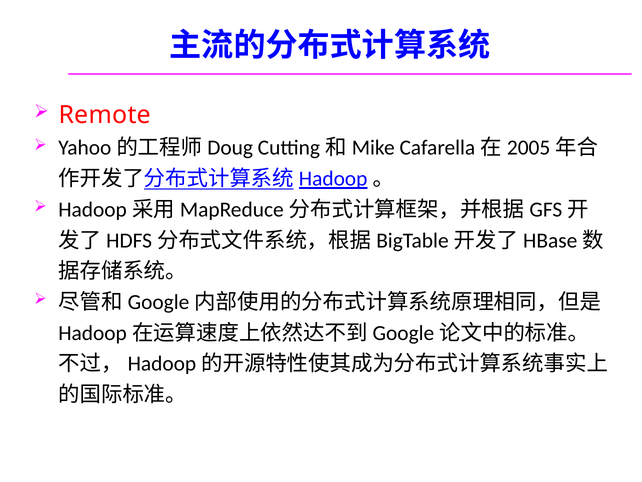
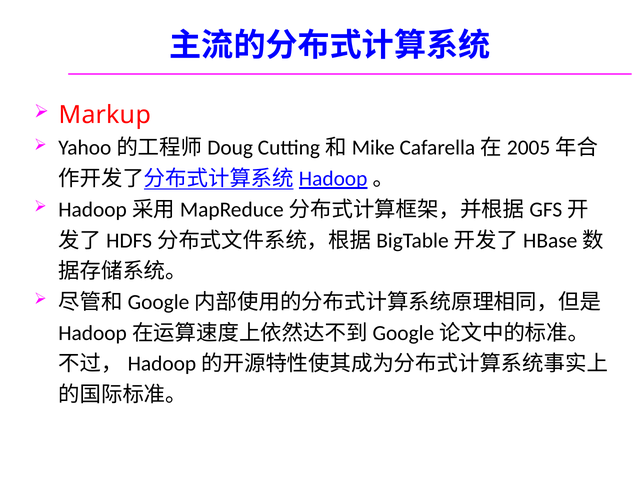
Remote: Remote -> Markup
